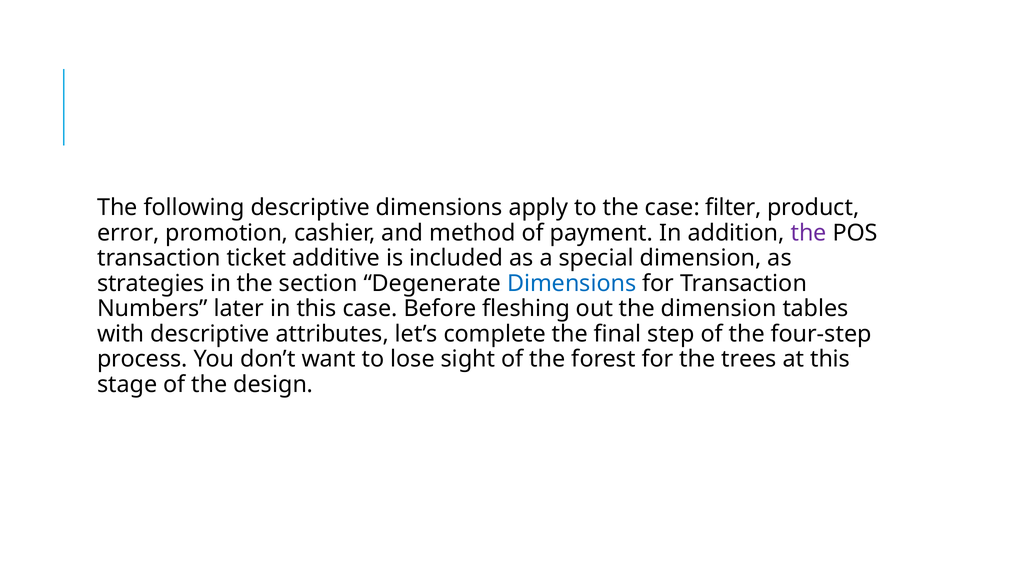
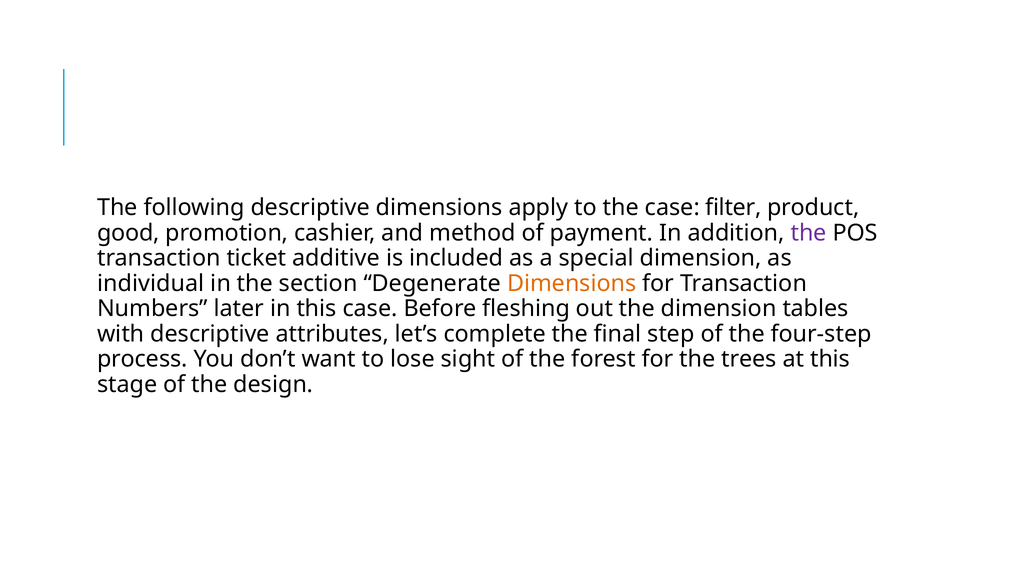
error: error -> good
strategies: strategies -> individual
Dimensions at (572, 283) colour: blue -> orange
